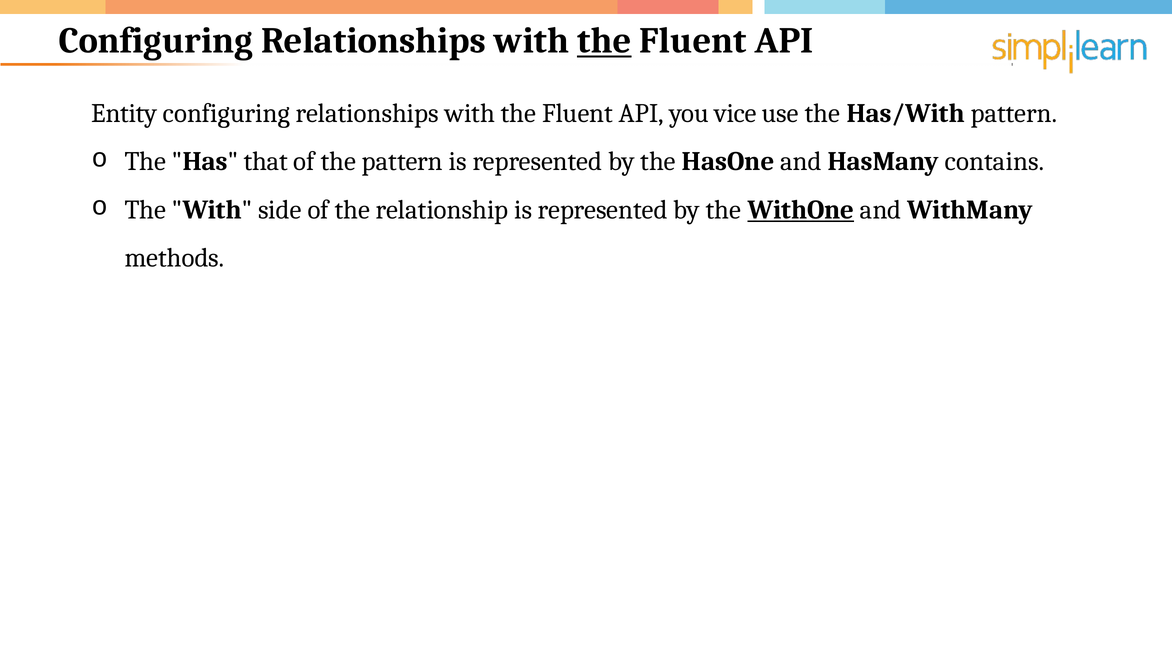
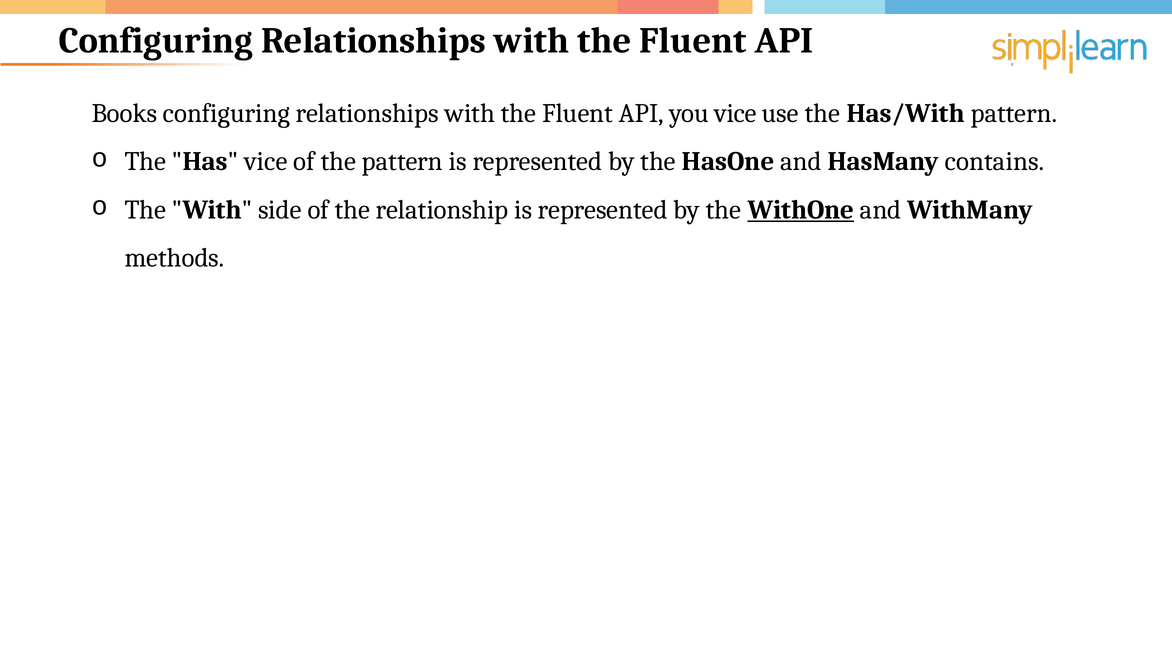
the at (604, 41) underline: present -> none
Entity: Entity -> Books
Has that: that -> vice
